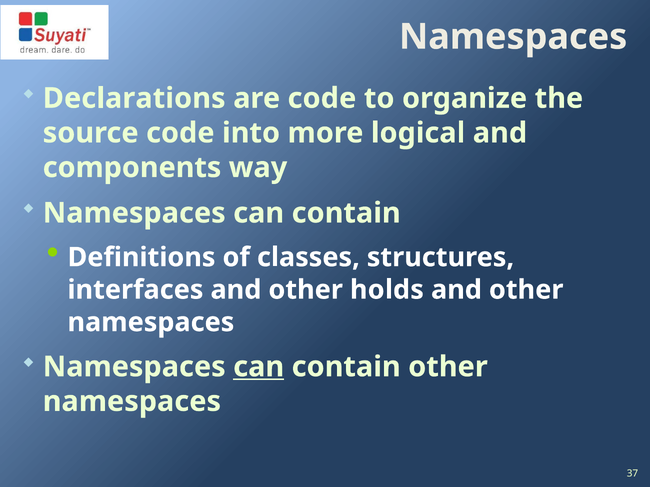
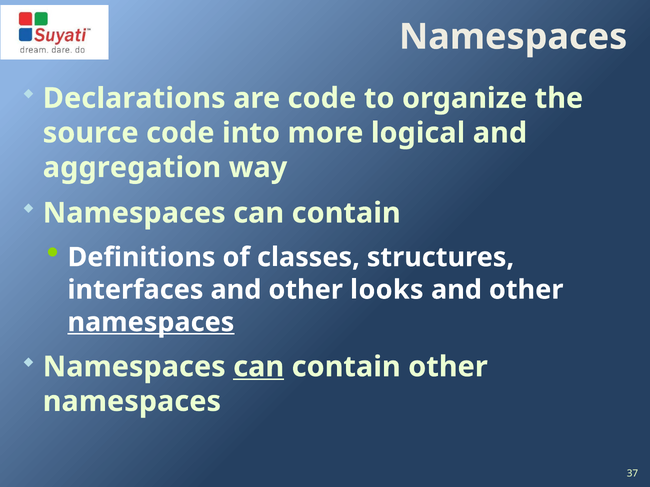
components: components -> aggregation
holds: holds -> looks
namespaces at (151, 323) underline: none -> present
